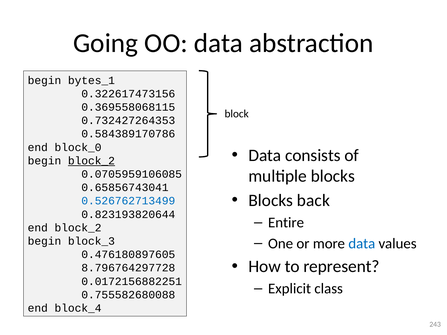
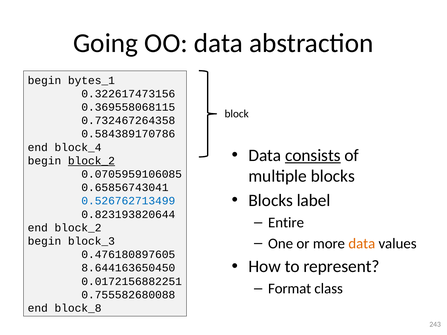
0.732427264353: 0.732427264353 -> 0.732467264358
block_0: block_0 -> block_4
consists underline: none -> present
back: back -> label
data at (362, 244) colour: blue -> orange
8.796764297728: 8.796764297728 -> 8.644163650450
Explicit: Explicit -> Format
block_4: block_4 -> block_8
